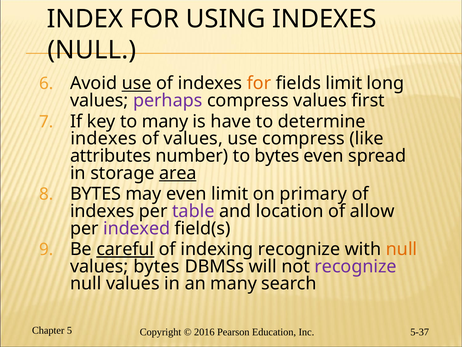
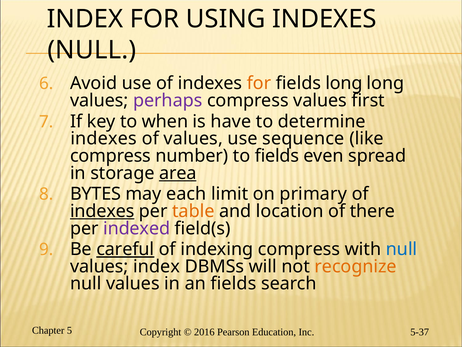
use at (137, 83) underline: present -> none
fields limit: limit -> long
to many: many -> when
use compress: compress -> sequence
attributes at (110, 156): attributes -> compress
to bytes: bytes -> fields
may even: even -> each
indexes at (102, 211) underline: none -> present
table colour: purple -> orange
allow: allow -> there
indexing recognize: recognize -> compress
null at (402, 249) colour: orange -> blue
values bytes: bytes -> index
recognize at (356, 266) colour: purple -> orange
an many: many -> fields
